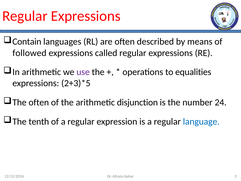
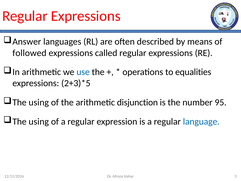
Contain: Contain -> Answer
use colour: purple -> blue
often at (39, 102): often -> using
24: 24 -> 95
tenth at (39, 121): tenth -> using
